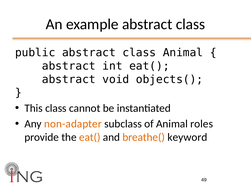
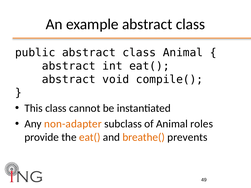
objects(: objects( -> compile(
keyword: keyword -> prevents
